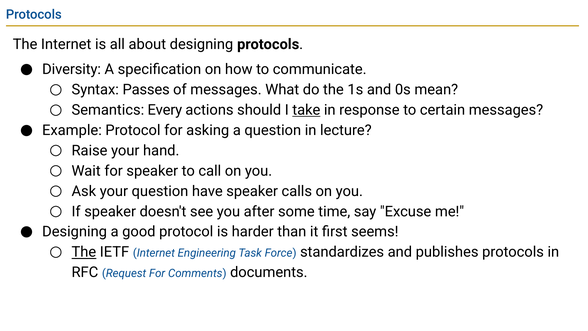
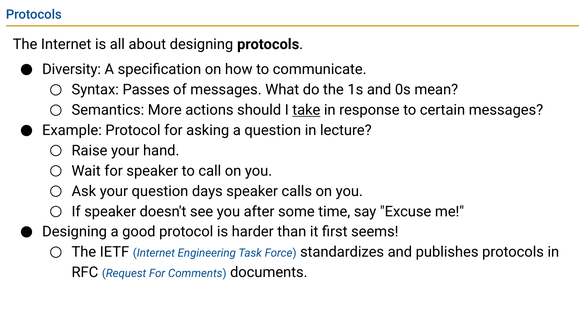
Every: Every -> More
have: have -> days
The at (84, 252) underline: present -> none
